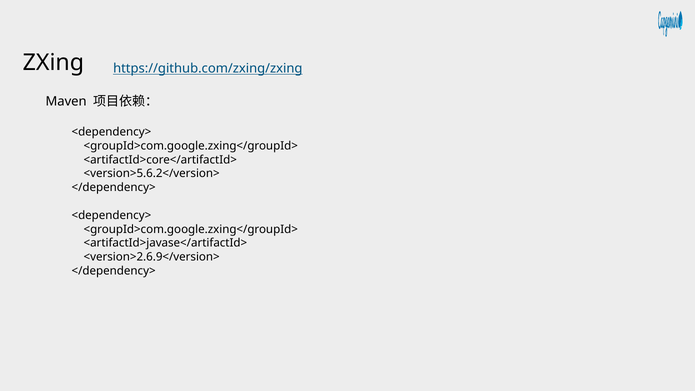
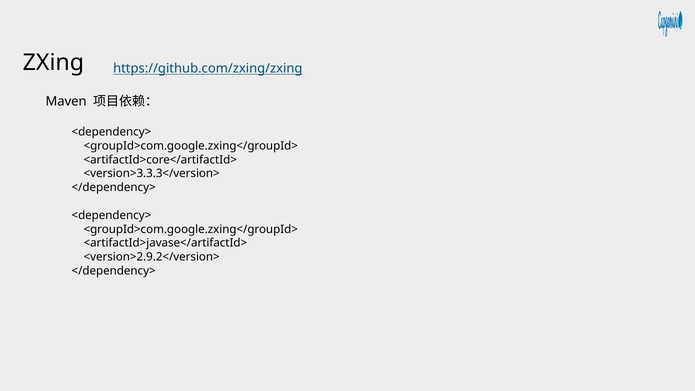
<version>5.6.2</version>: <version>5.6.2</version> -> <version>3.3.3</version>
<version>2.6.9</version>: <version>2.6.9</version> -> <version>2.9.2</version>
